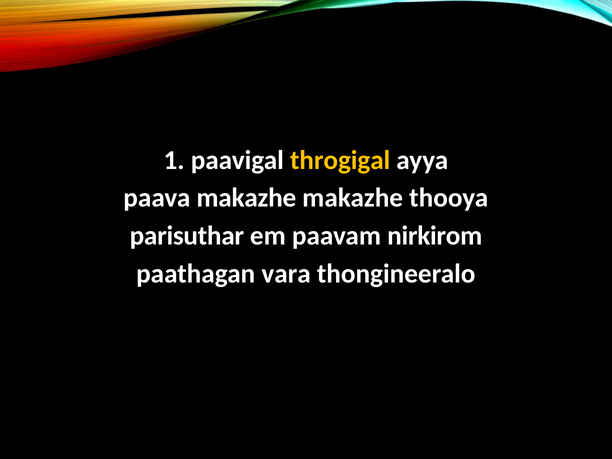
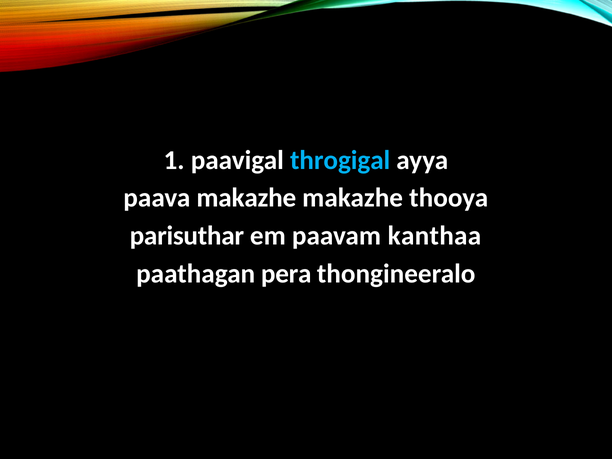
throgigal colour: yellow -> light blue
nirkirom: nirkirom -> kanthaa
vara: vara -> pera
